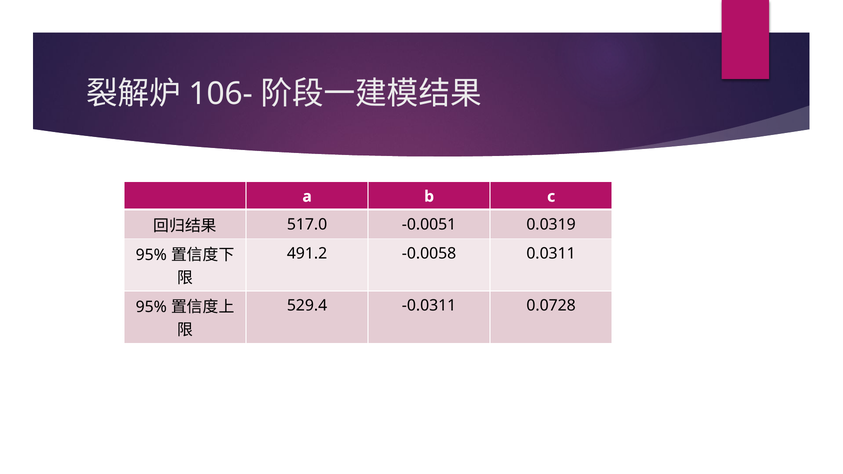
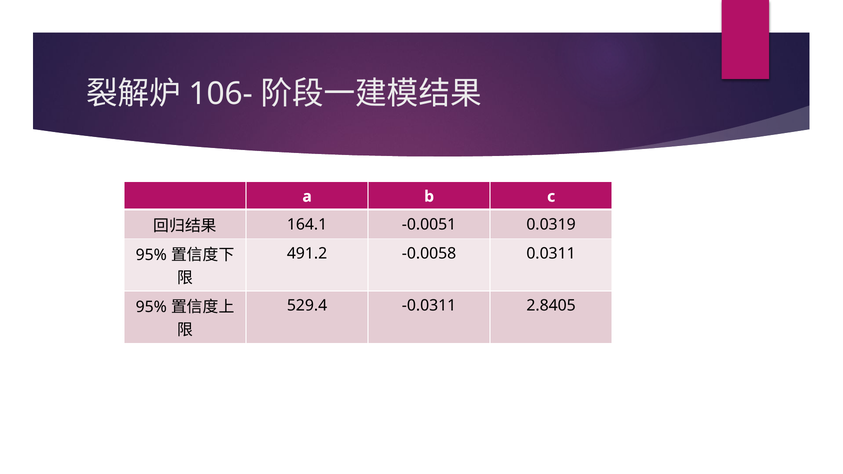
517.0: 517.0 -> 164.1
0.0728: 0.0728 -> 2.8405
